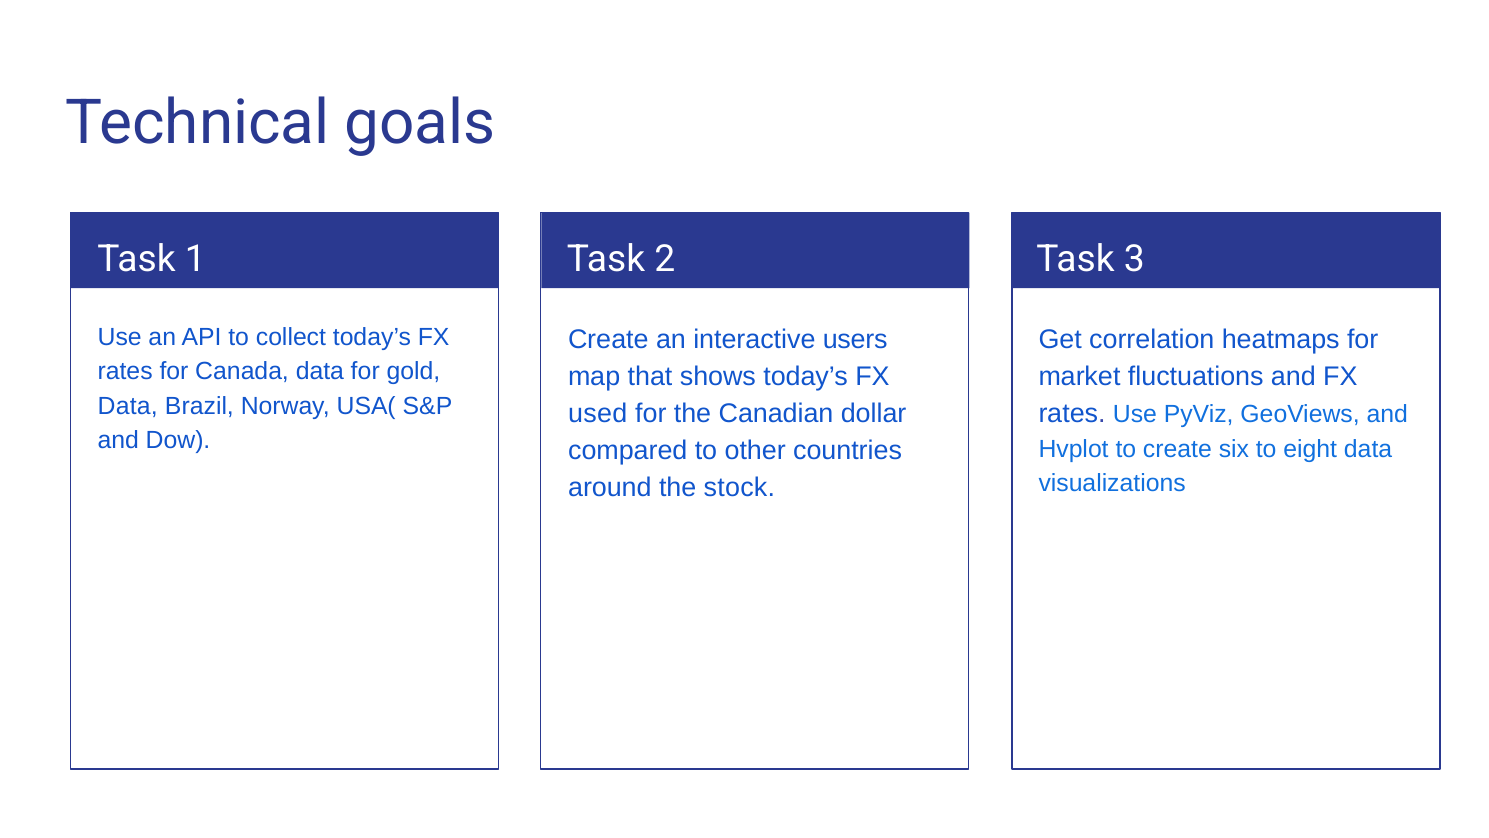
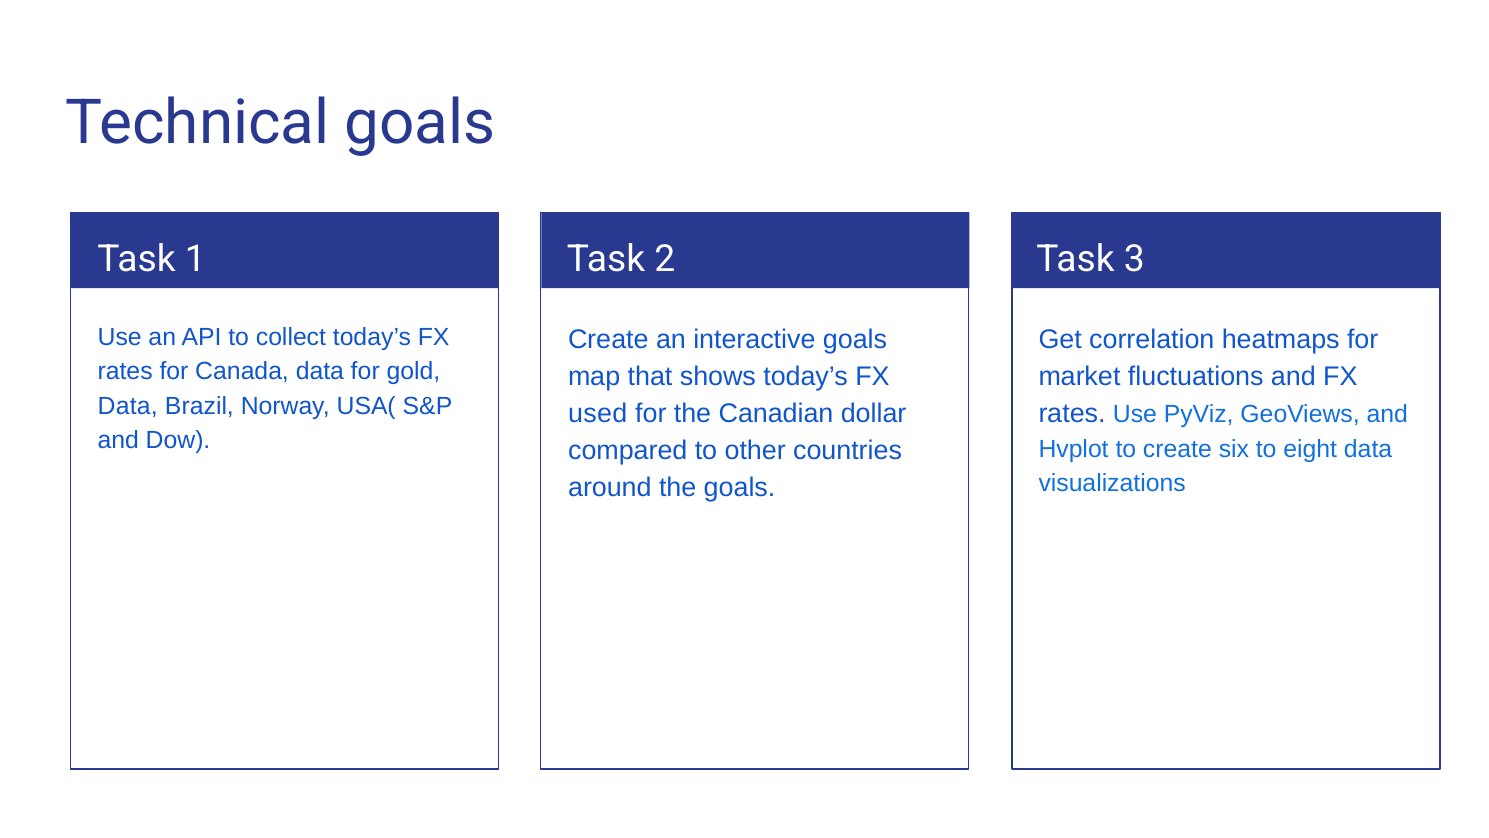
interactive users: users -> goals
the stock: stock -> goals
